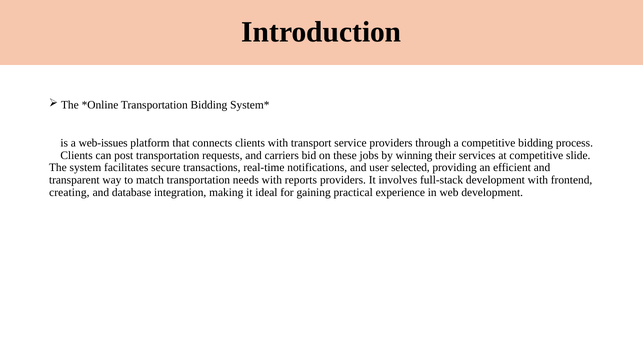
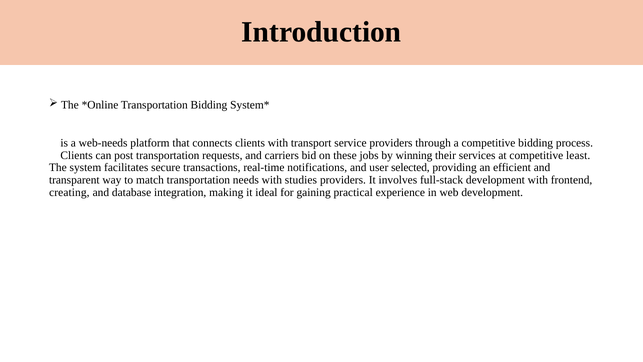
web-issues: web-issues -> web-needs
slide: slide -> least
reports: reports -> studies
